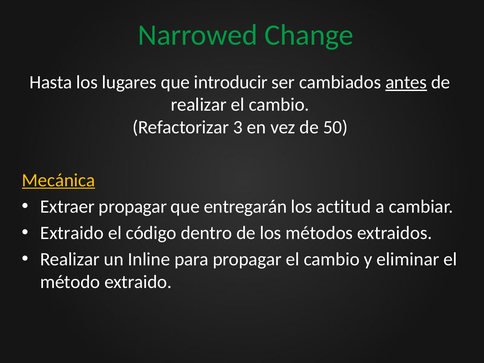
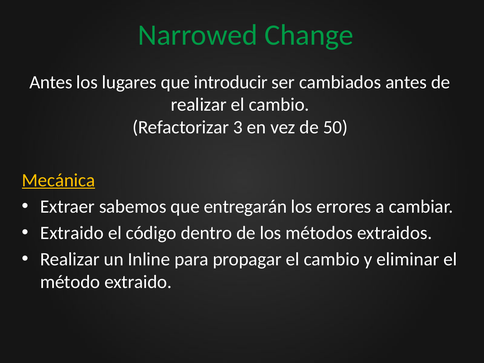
Hasta at (51, 82): Hasta -> Antes
antes at (406, 82) underline: present -> none
Extraer propagar: propagar -> sabemos
actitud: actitud -> errores
